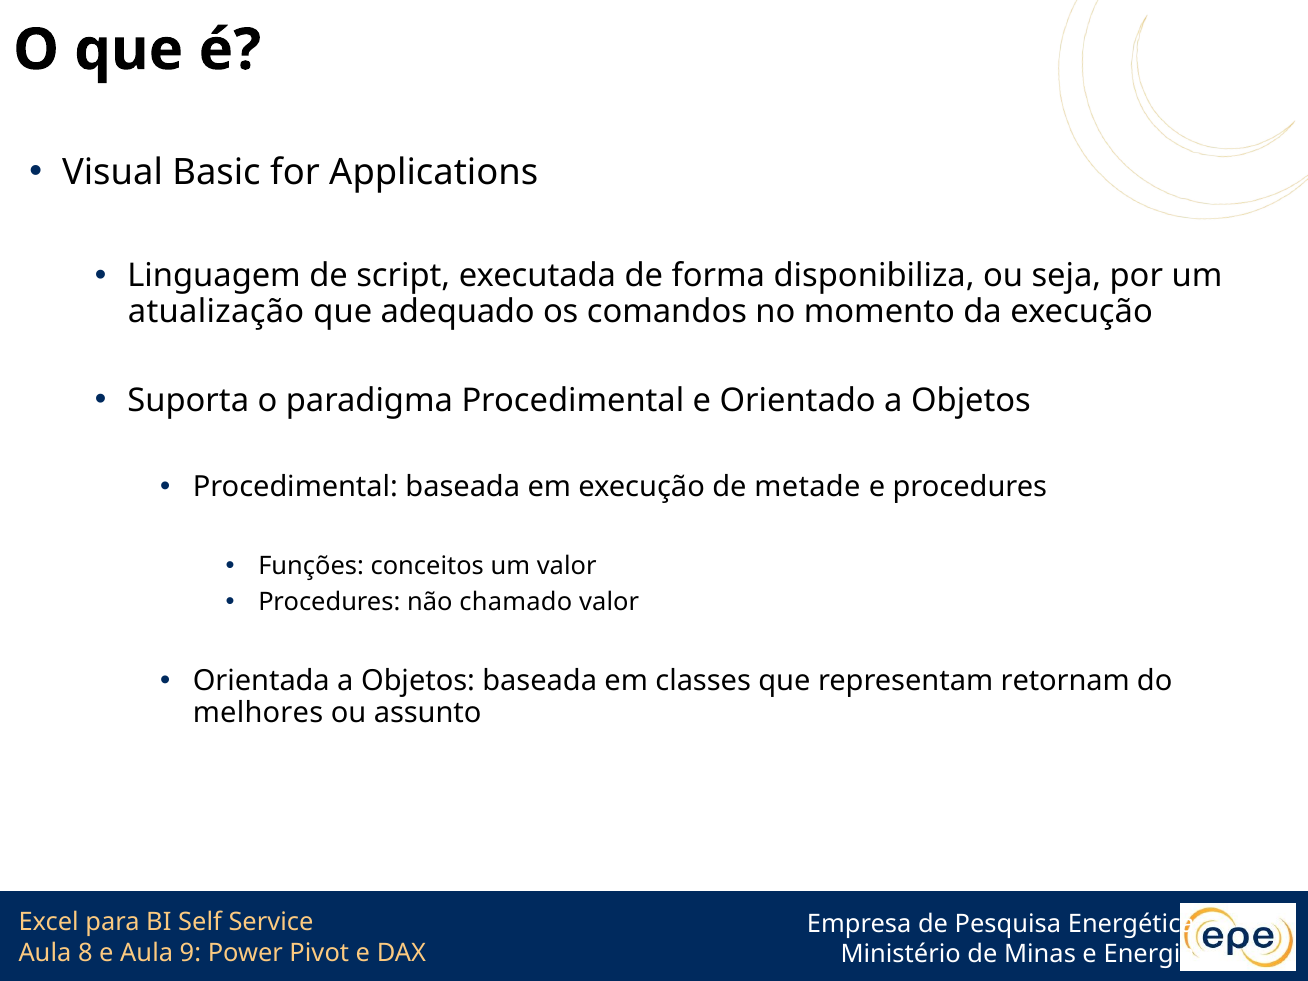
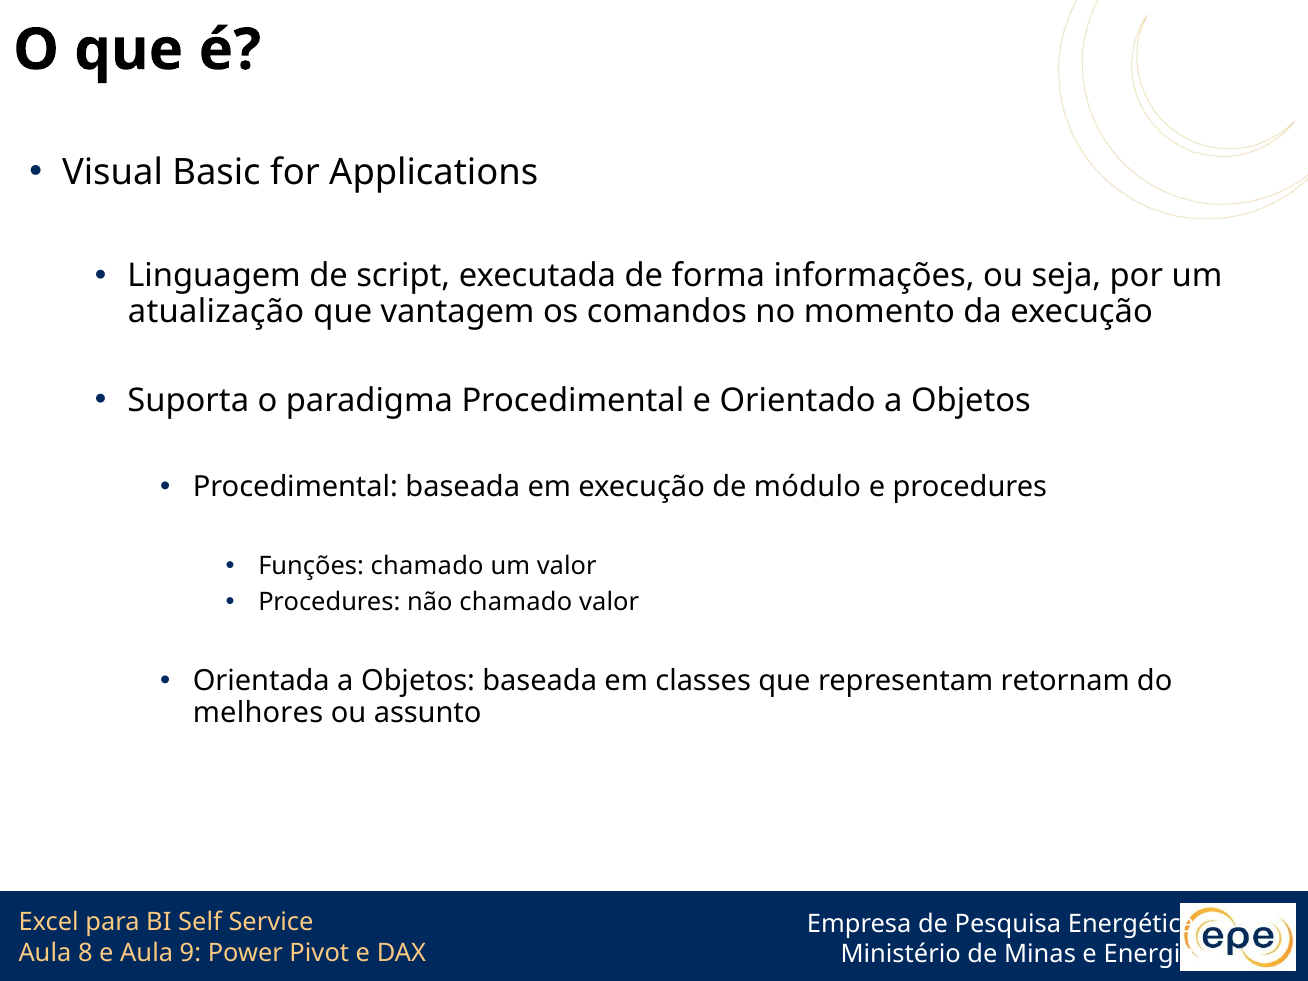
disponibiliza: disponibiliza -> informações
adequado: adequado -> vantagem
metade: metade -> módulo
Funções conceitos: conceitos -> chamado
